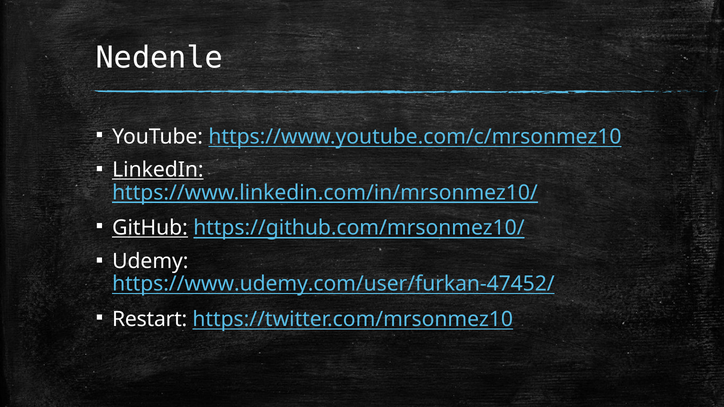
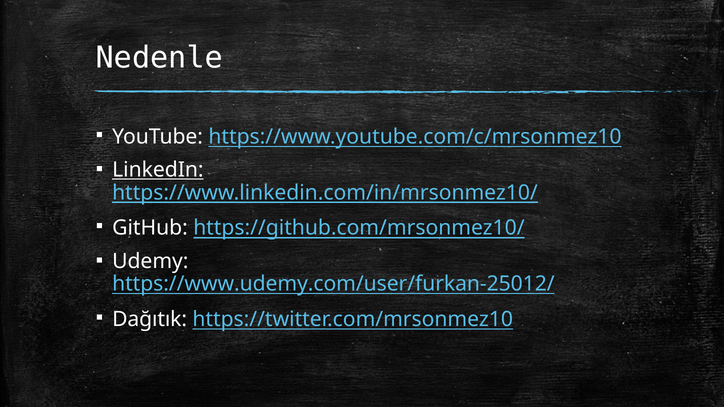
GitHub underline: present -> none
https://www.udemy.com/user/furkan-47452/: https://www.udemy.com/user/furkan-47452/ -> https://www.udemy.com/user/furkan-25012/
Restart: Restart -> Dağıtık
